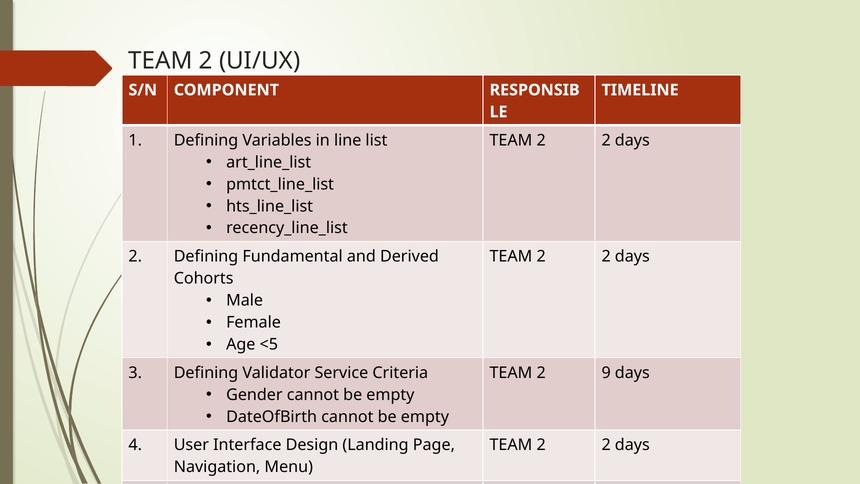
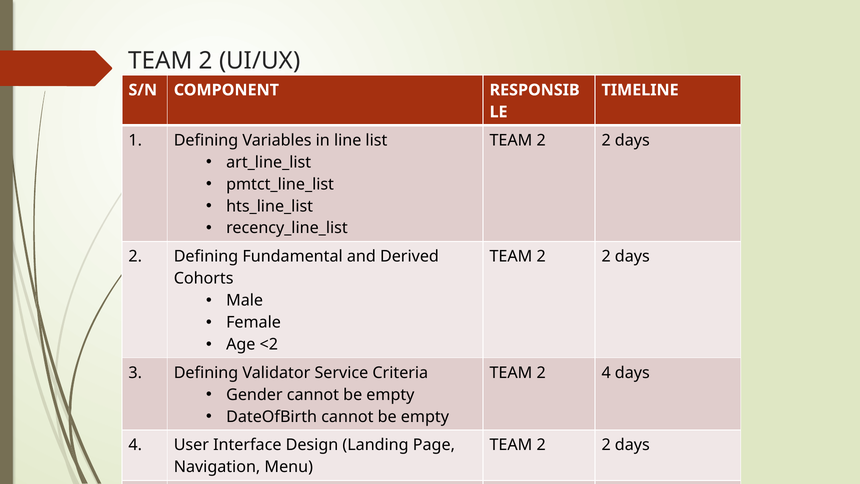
<5: <5 -> <2
2 9: 9 -> 4
